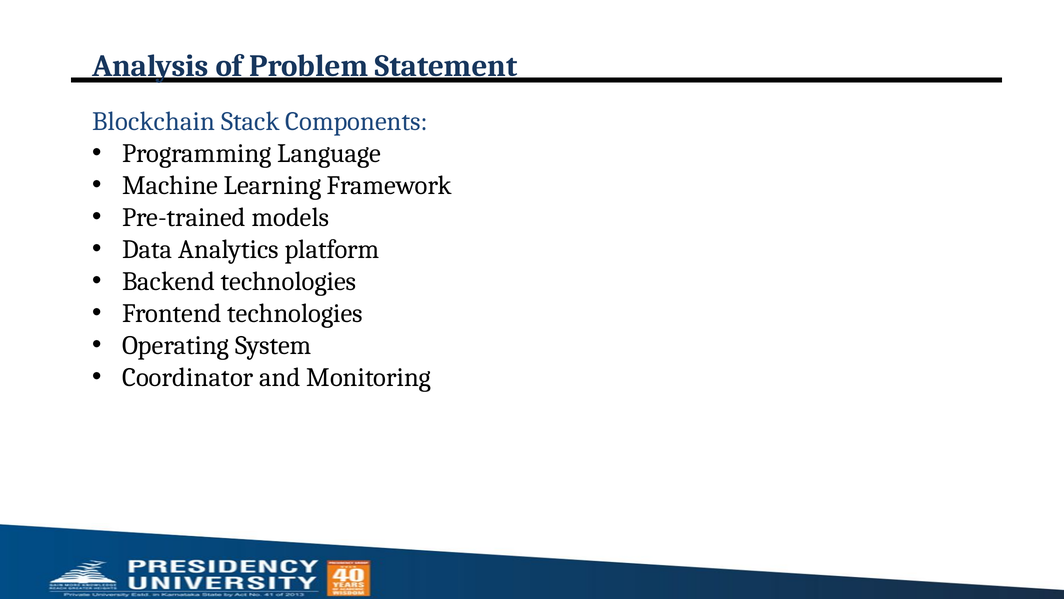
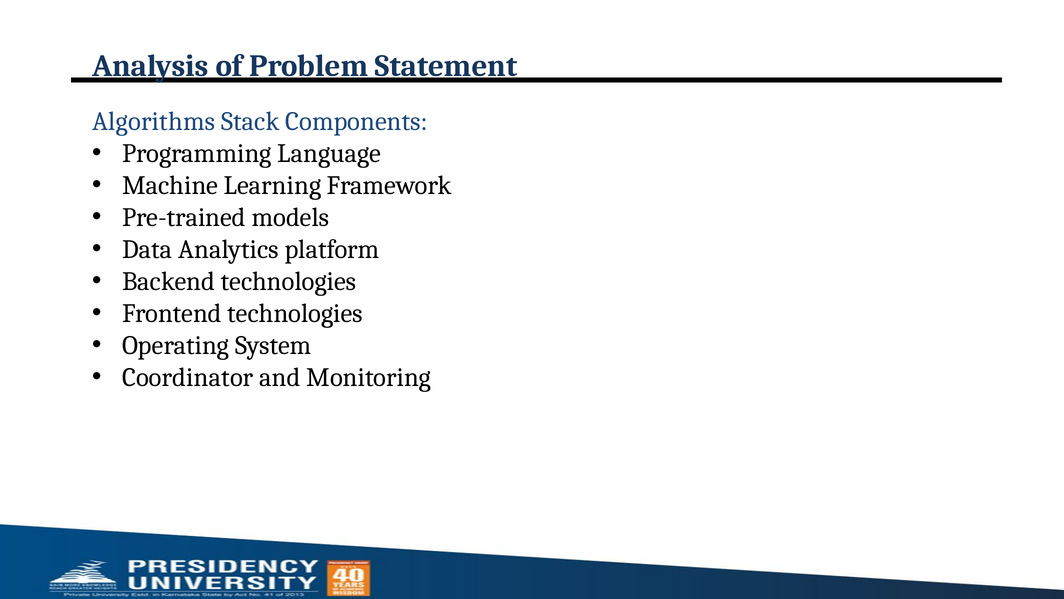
Blockchain: Blockchain -> Algorithms
